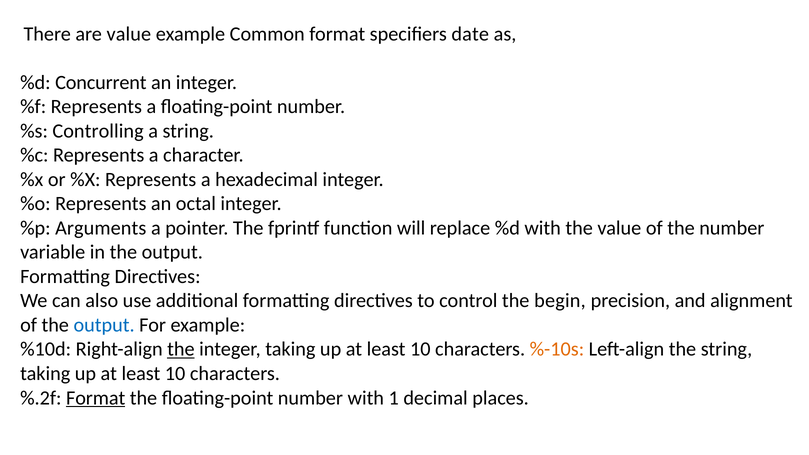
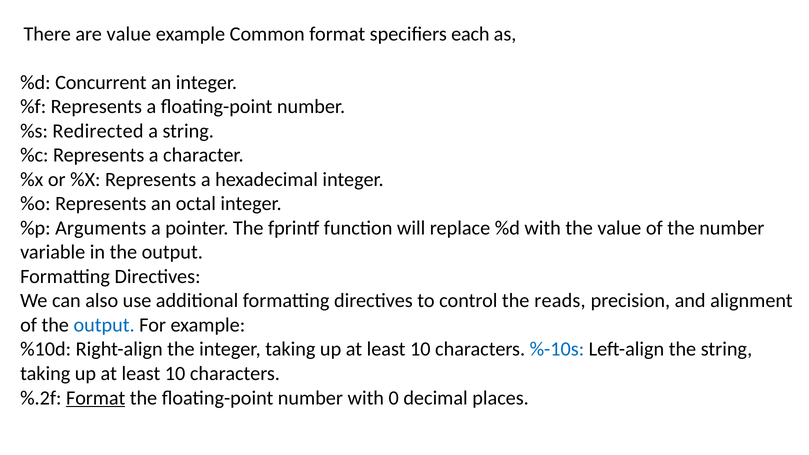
date: date -> each
Controlling: Controlling -> Redirected
begin: begin -> reads
the at (181, 349) underline: present -> none
%-10s colour: orange -> blue
1: 1 -> 0
